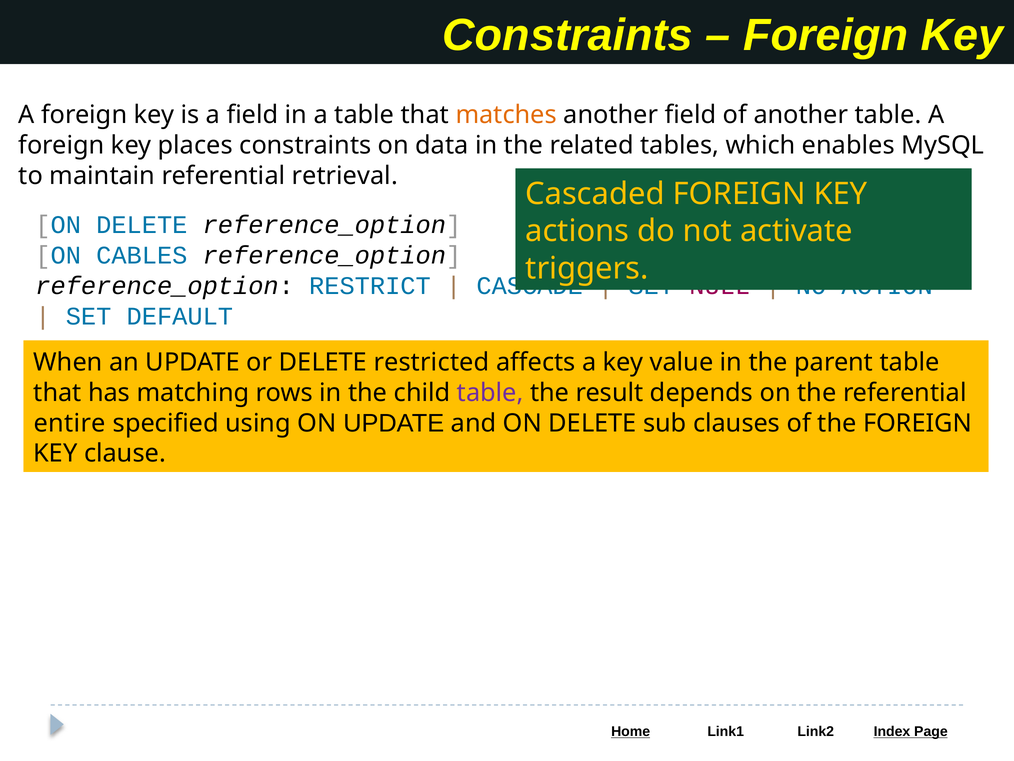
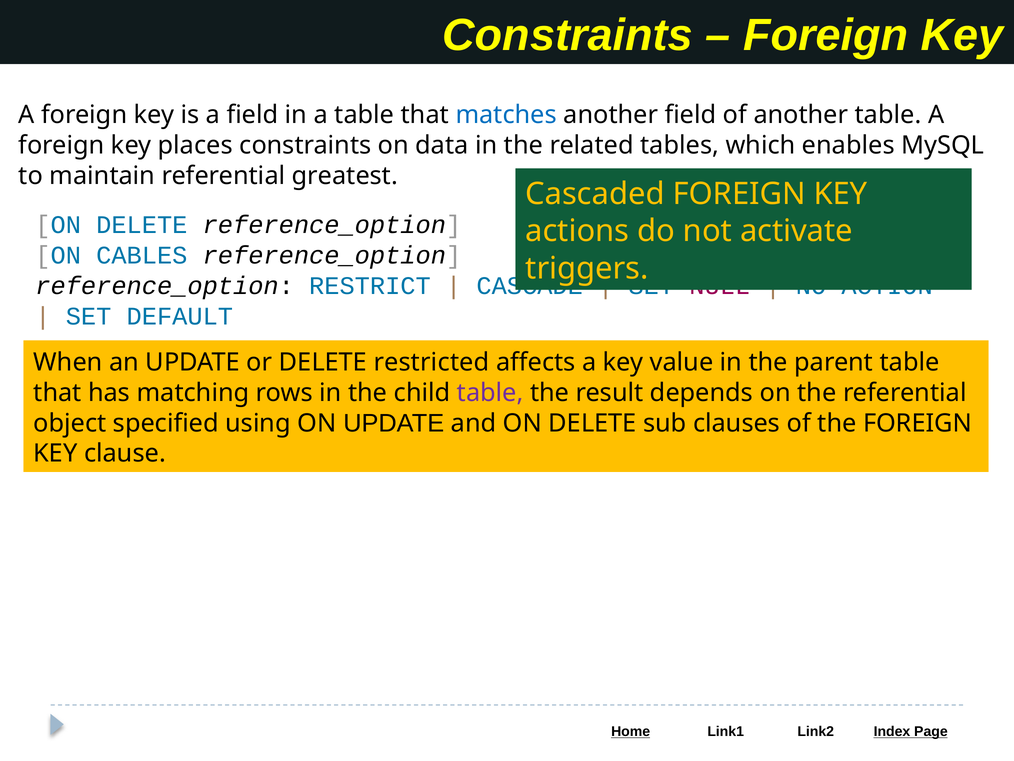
matches colour: orange -> blue
retrieval: retrieval -> greatest
entire: entire -> object
